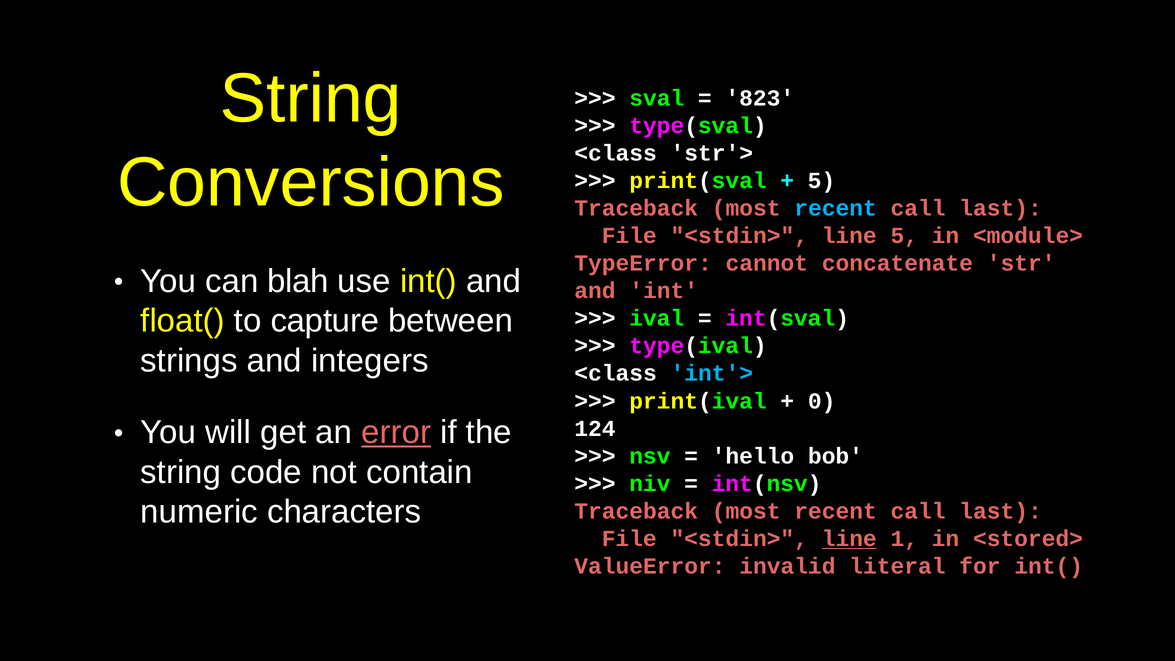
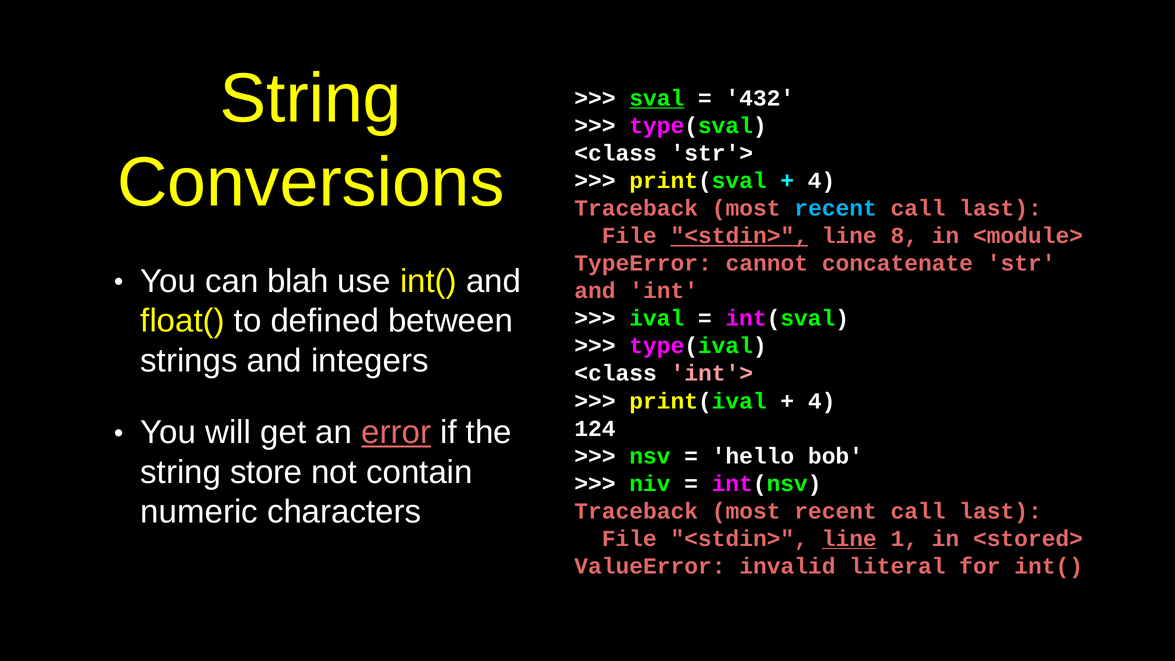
sval underline: none -> present
823: 823 -> 432
5 at (821, 181): 5 -> 4
<stdin> at (739, 236) underline: none -> present
line 5: 5 -> 8
capture: capture -> defined
int'> colour: light blue -> pink
0 at (822, 401): 0 -> 4
code: code -> store
